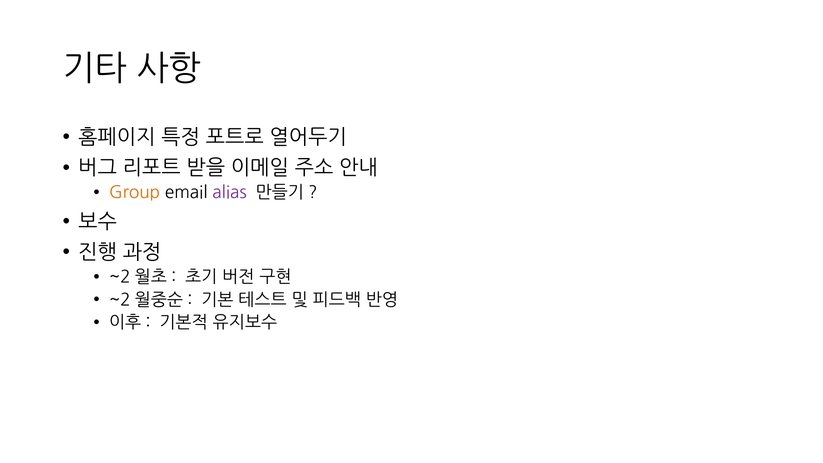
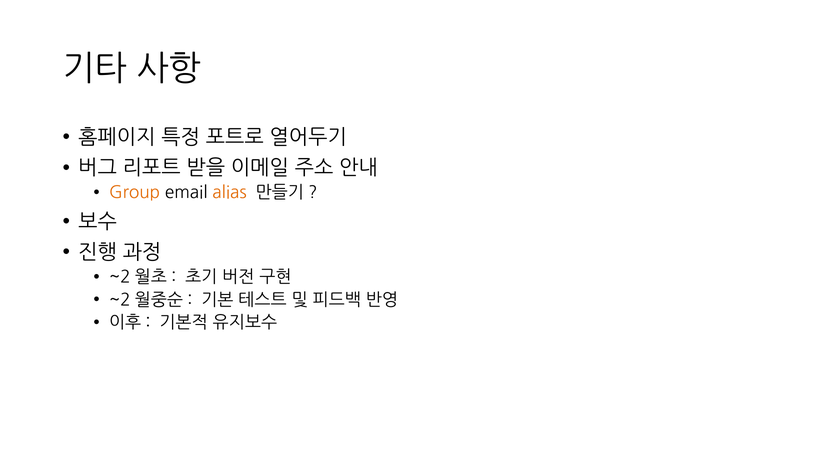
alias colour: purple -> orange
